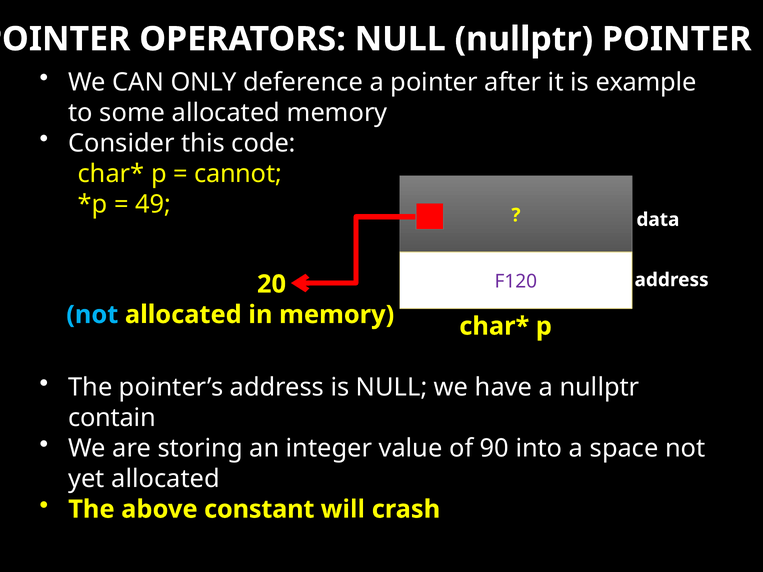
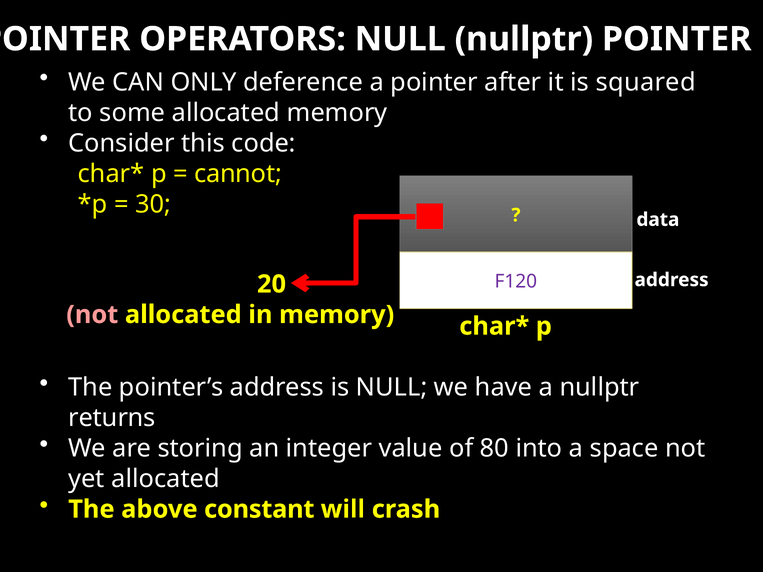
example: example -> squared
49: 49 -> 30
not at (92, 315) colour: light blue -> pink
contain: contain -> returns
90: 90 -> 80
